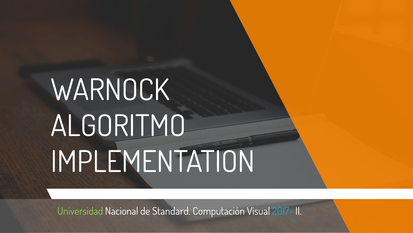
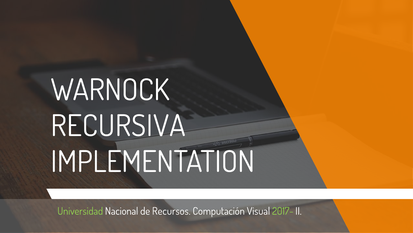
ALGORITMO: ALGORITMO -> RECURSIVA
Standard: Standard -> Recursos
2017- colour: light blue -> light green
